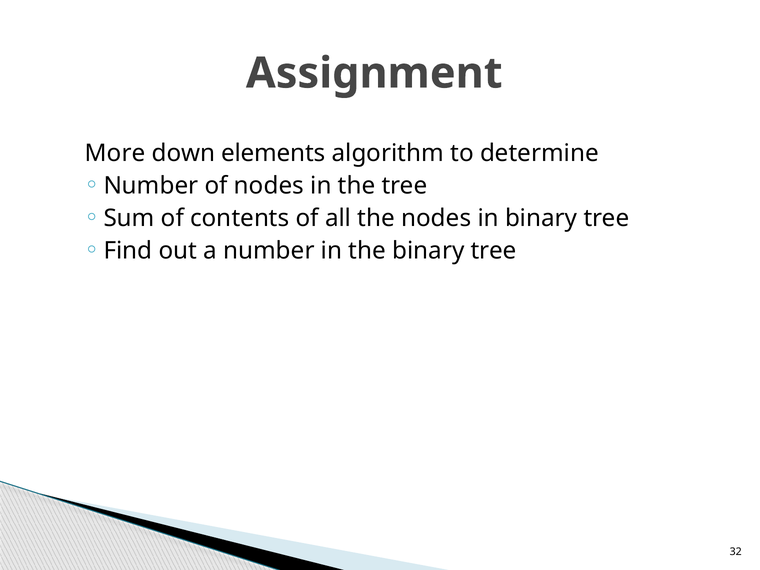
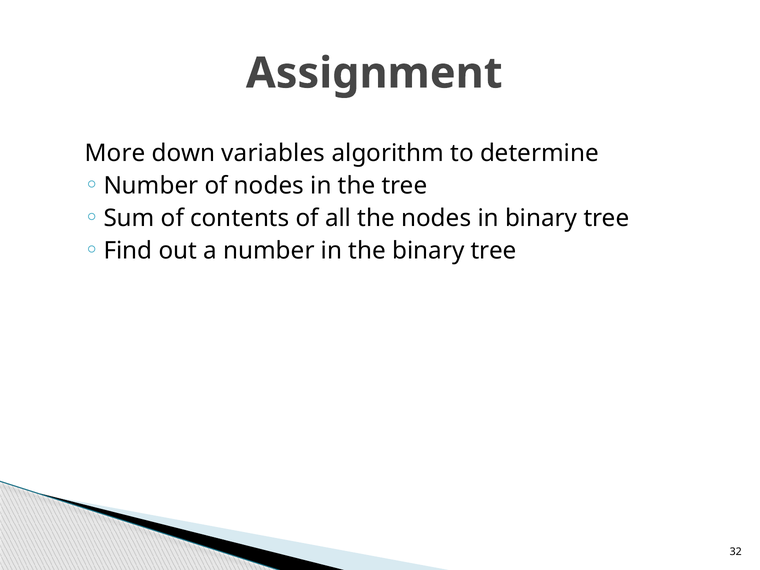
elements: elements -> variables
